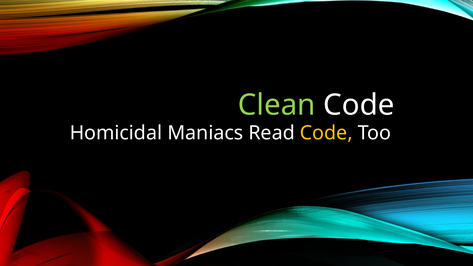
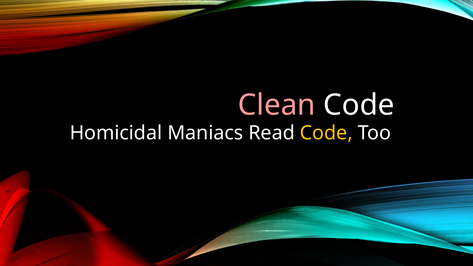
Clean colour: light green -> pink
